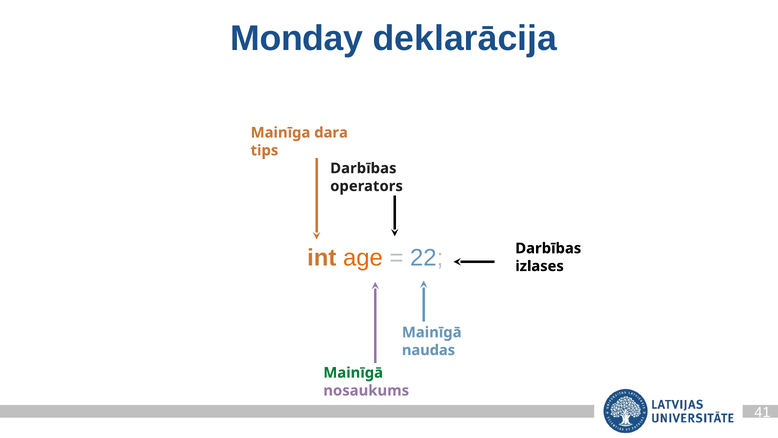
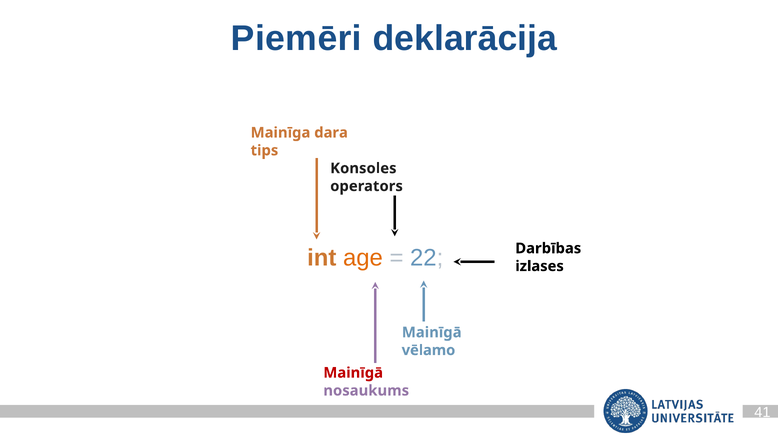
Monday: Monday -> Piemēri
Darbības at (363, 168): Darbības -> Konsoles
naudas: naudas -> vēlamo
Mainīgā at (353, 372) colour: green -> red
